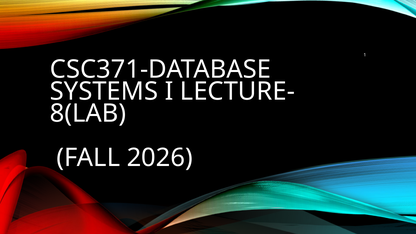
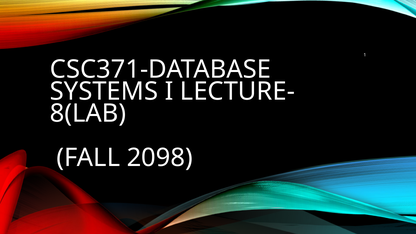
2026: 2026 -> 2098
